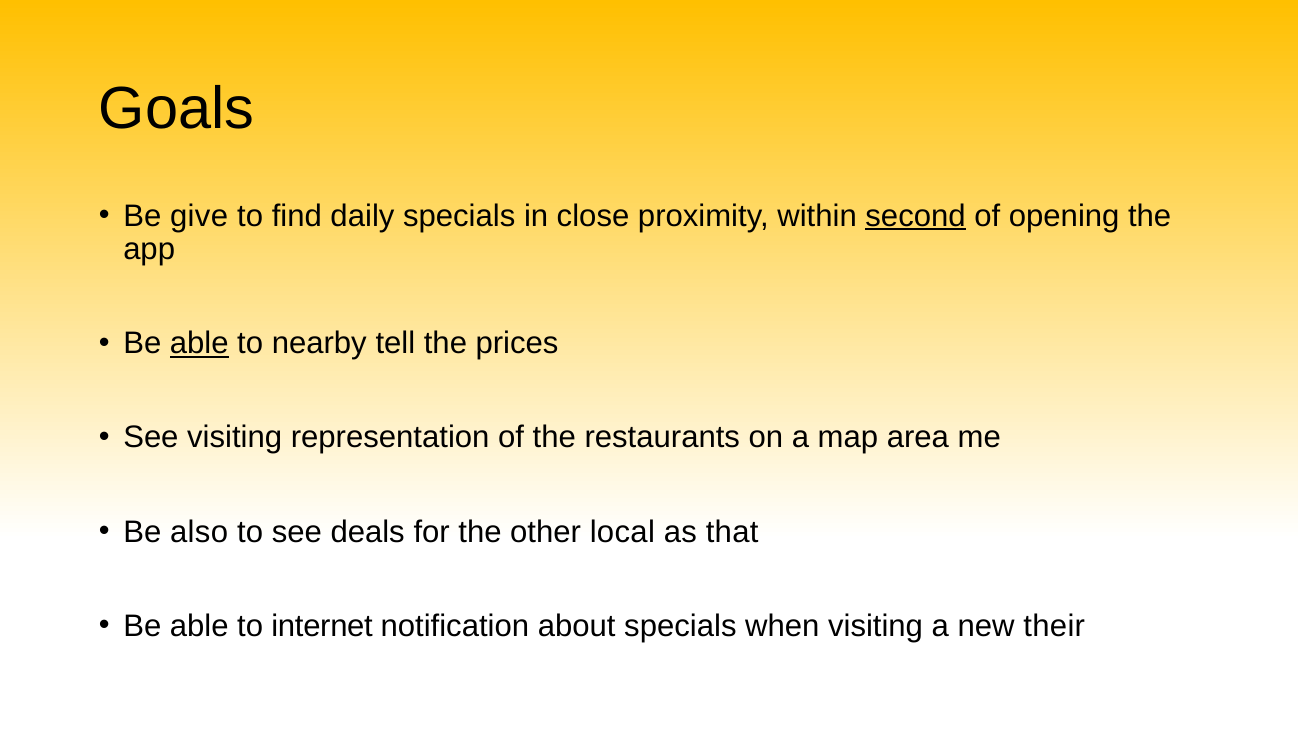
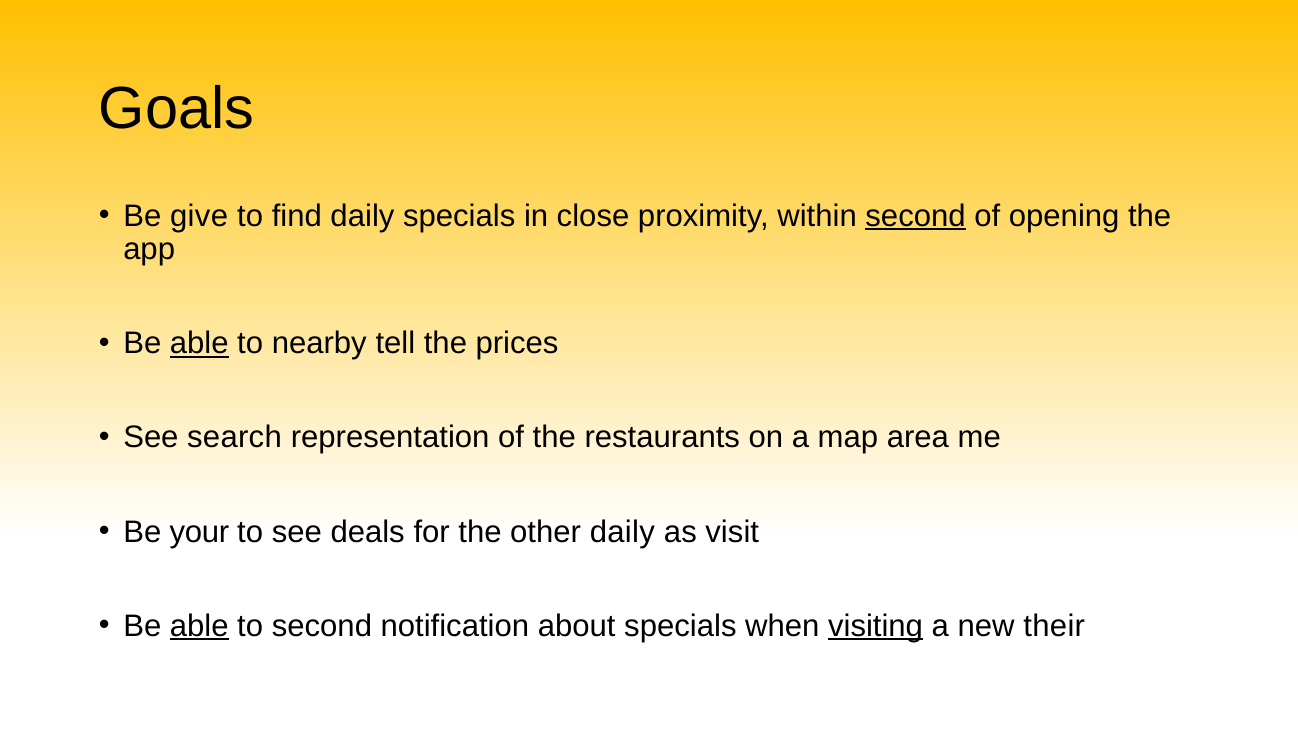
See visiting: visiting -> search
also: also -> your
other local: local -> daily
that: that -> visit
able at (199, 626) underline: none -> present
to internet: internet -> second
visiting at (876, 626) underline: none -> present
